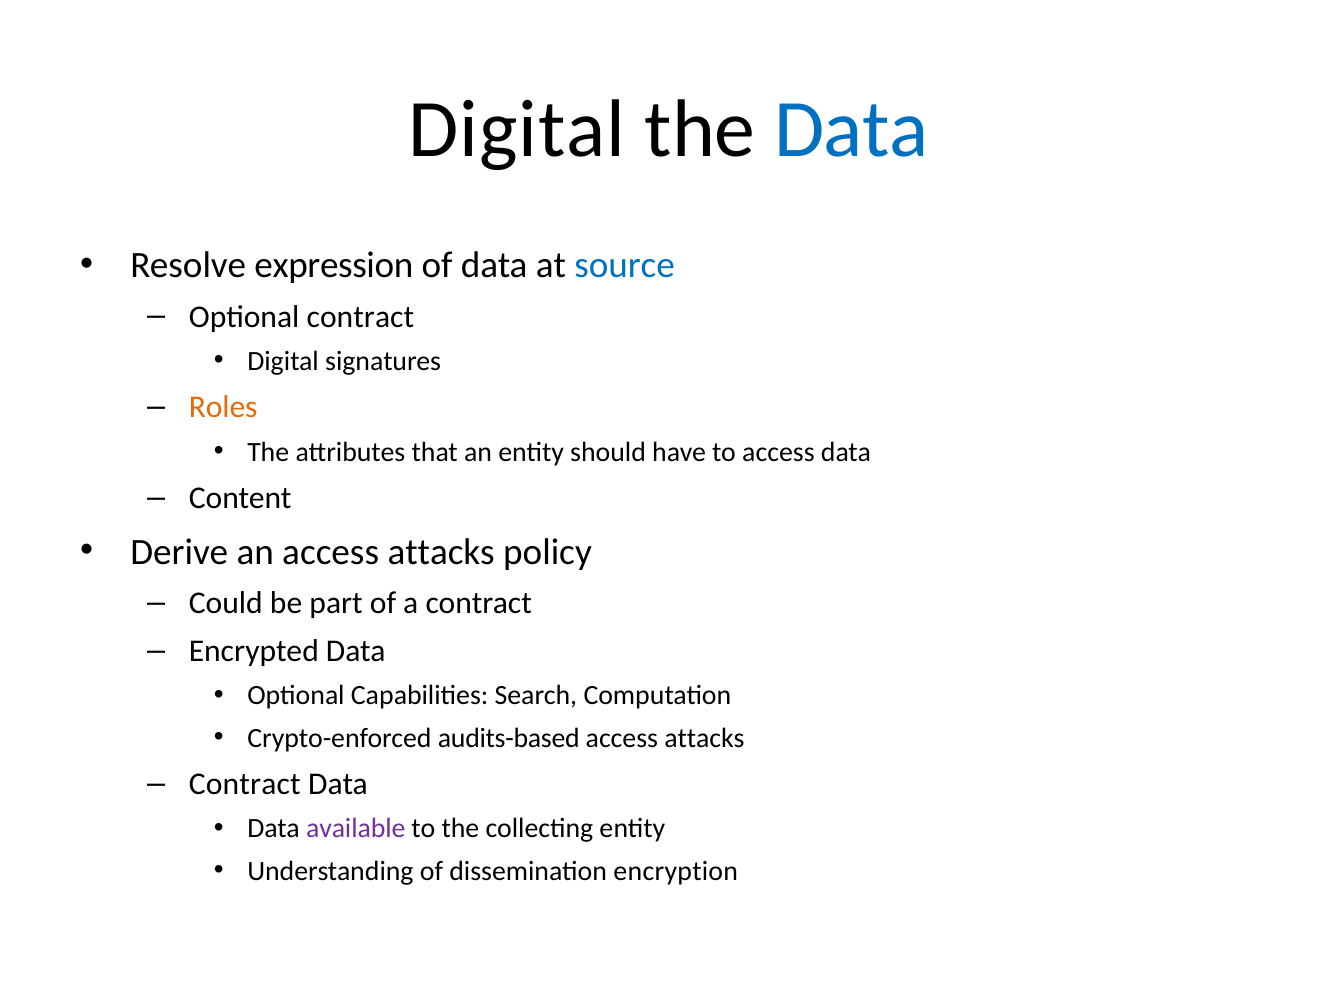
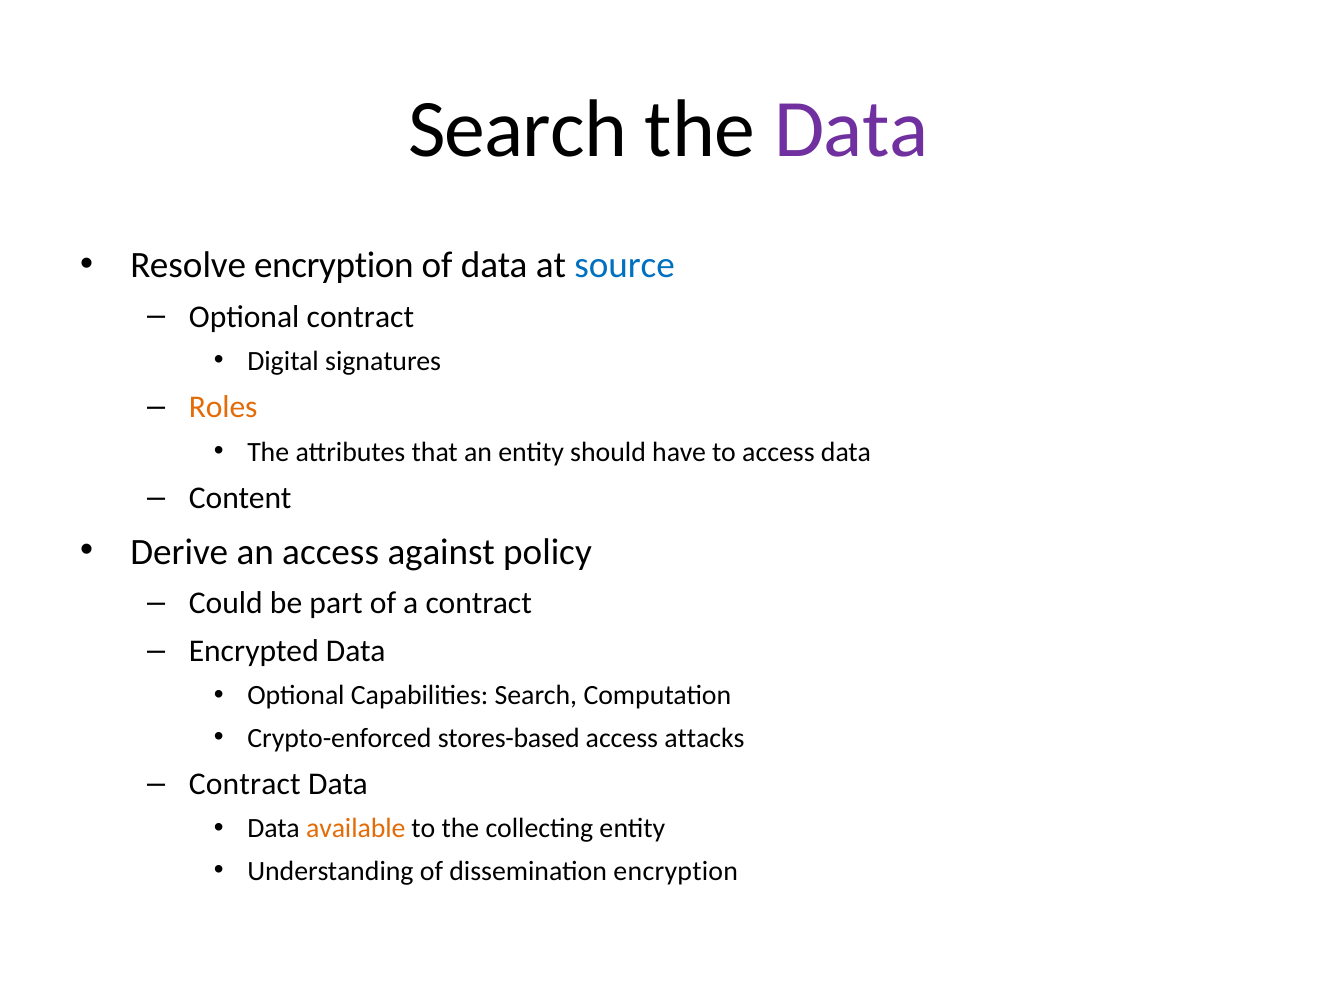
Digital at (517, 129): Digital -> Search
Data at (851, 129) colour: blue -> purple
Resolve expression: expression -> encryption
an access attacks: attacks -> against
audits-based: audits-based -> stores-based
available colour: purple -> orange
